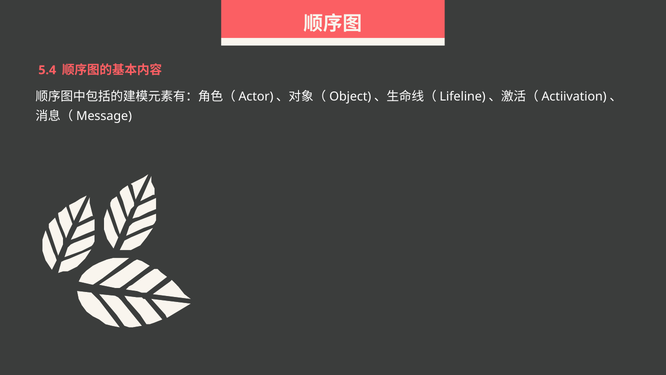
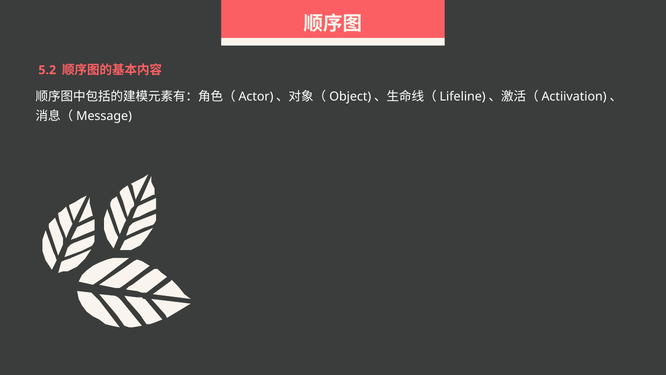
5.4: 5.4 -> 5.2
